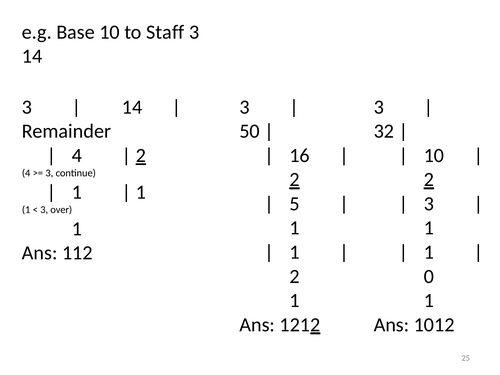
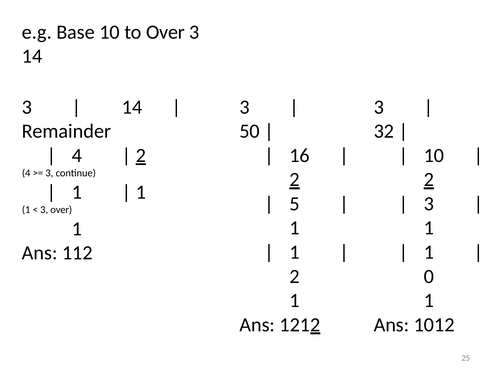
to Staff: Staff -> Over
